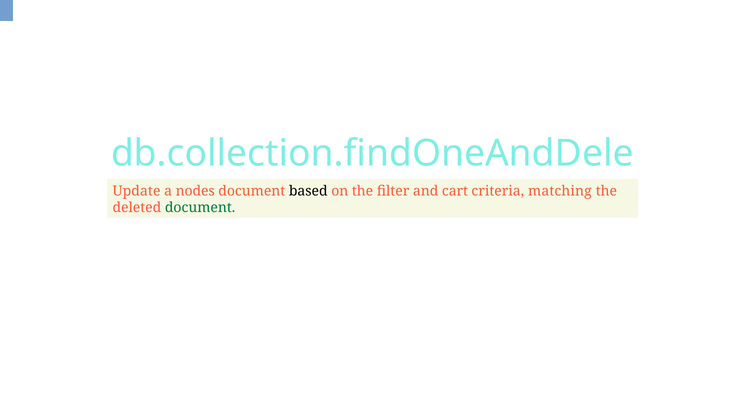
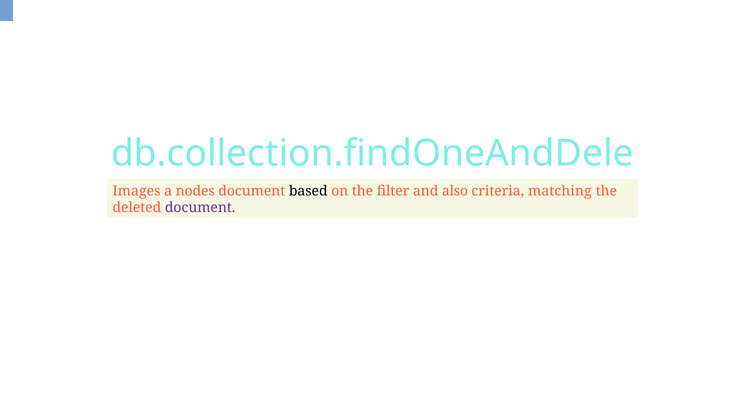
Update: Update -> Images
cart: cart -> also
document at (200, 208) colour: green -> purple
